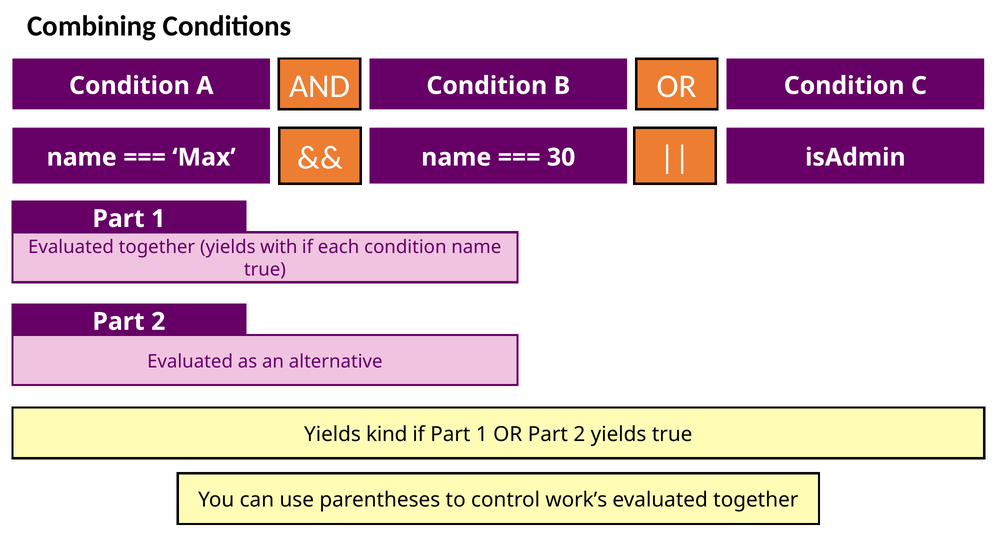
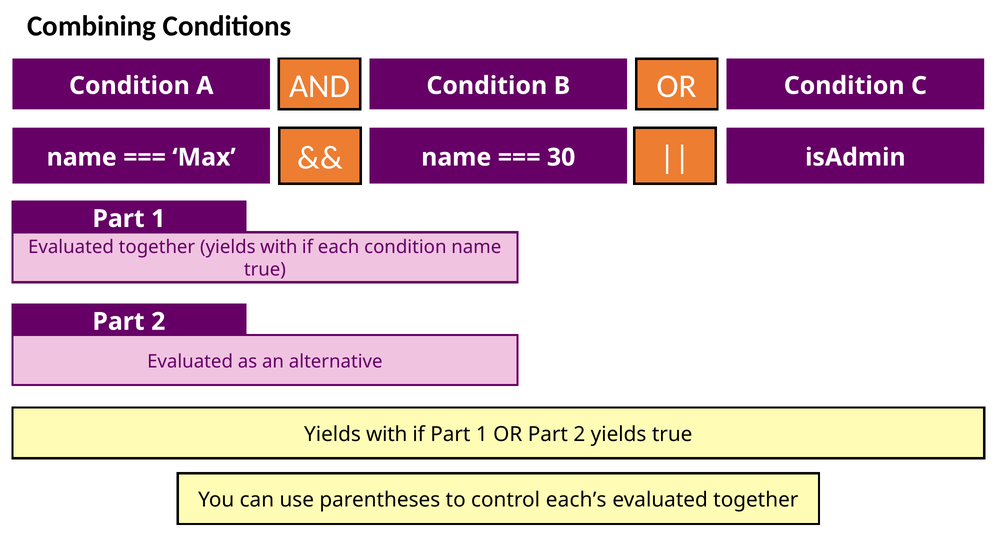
kind at (387, 434): kind -> with
work’s: work’s -> each’s
